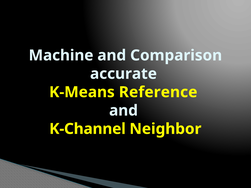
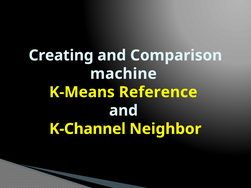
Machine: Machine -> Creating
accurate: accurate -> machine
